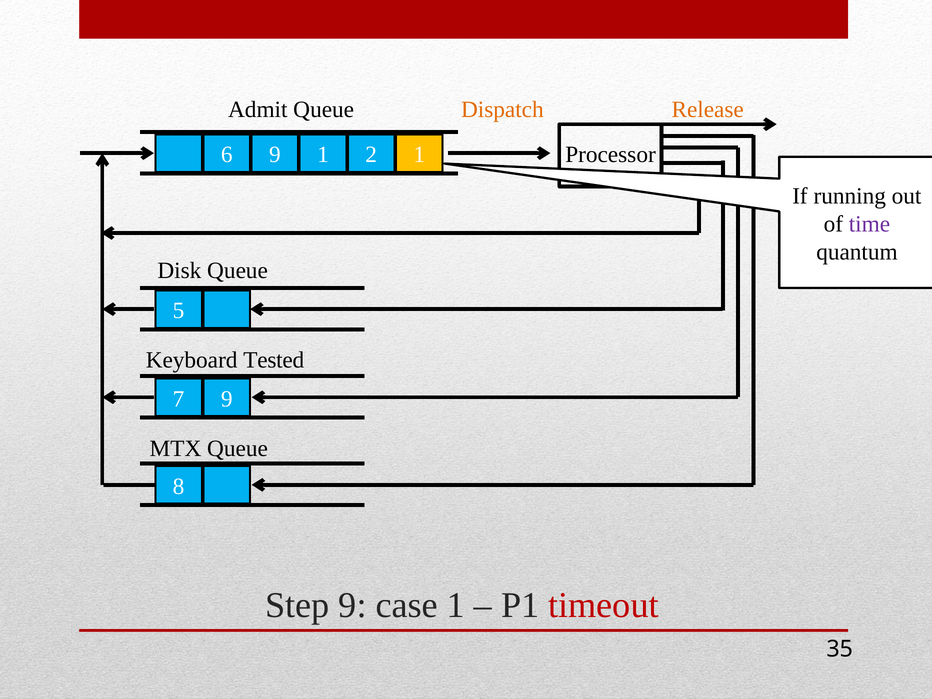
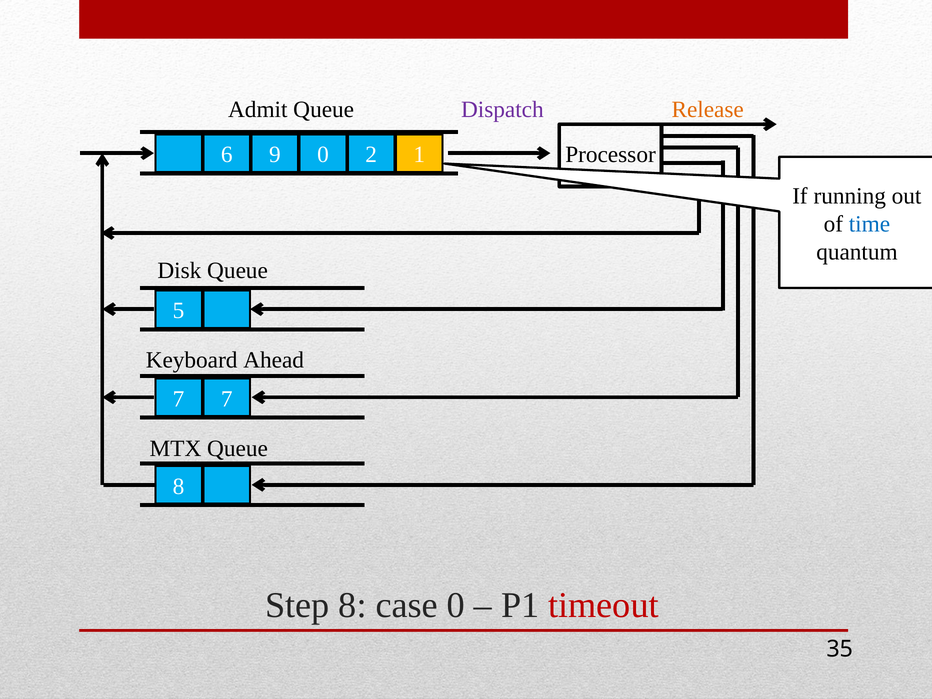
Dispatch colour: orange -> purple
9 1: 1 -> 0
time colour: purple -> blue
Tested: Tested -> Ahead
7 9: 9 -> 7
Step 9: 9 -> 8
case 1: 1 -> 0
